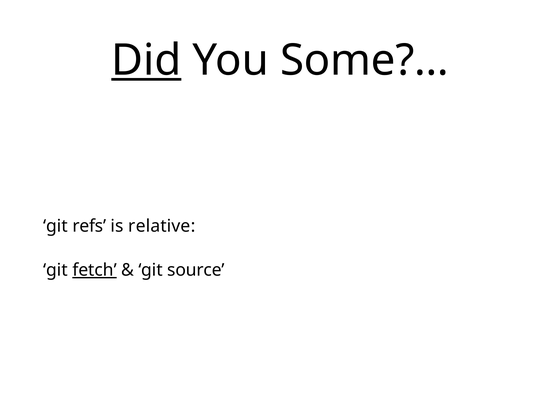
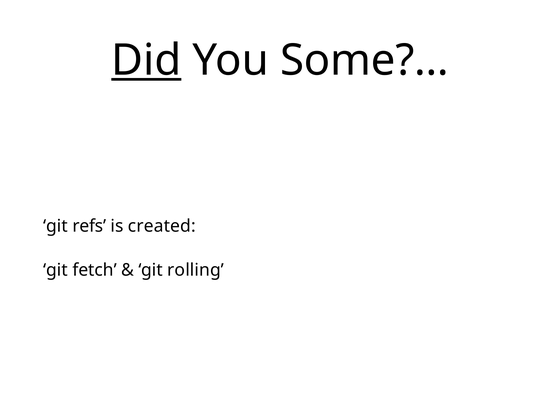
relative: relative -> created
fetch underline: present -> none
source: source -> rolling
